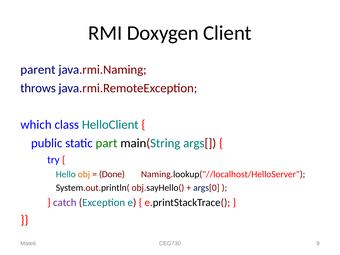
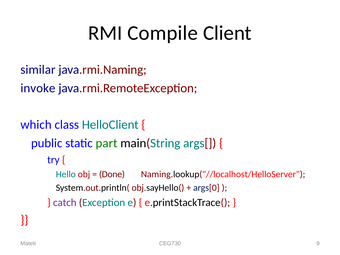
Doxygen: Doxygen -> Compile
parent: parent -> similar
throws: throws -> invoke
obj colour: orange -> red
